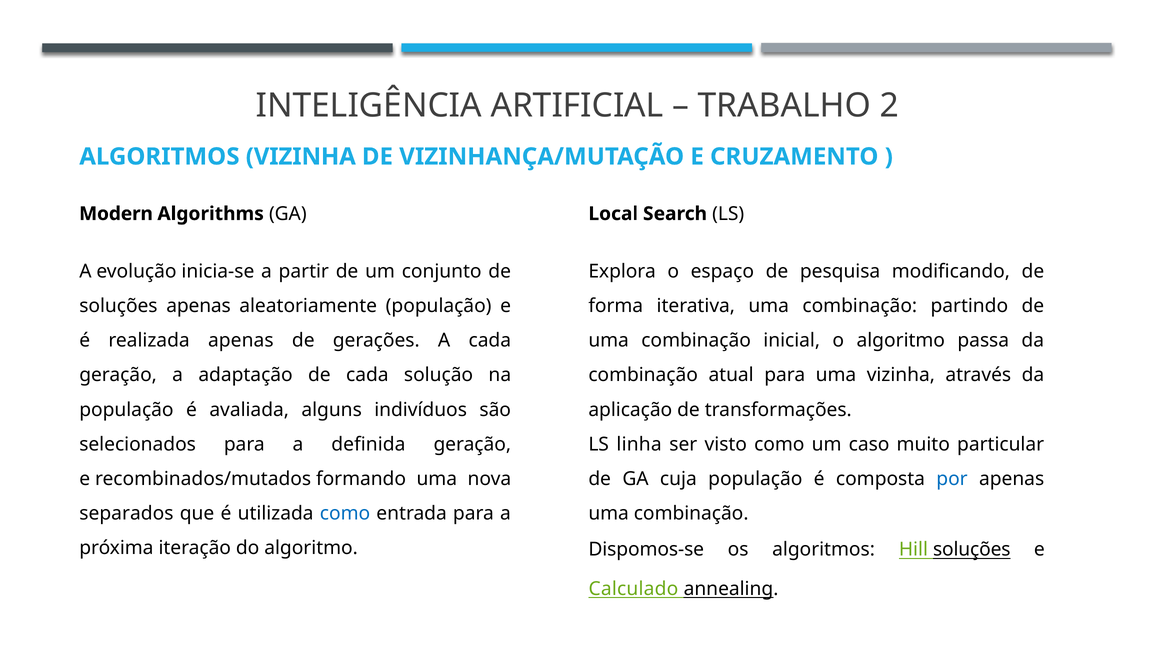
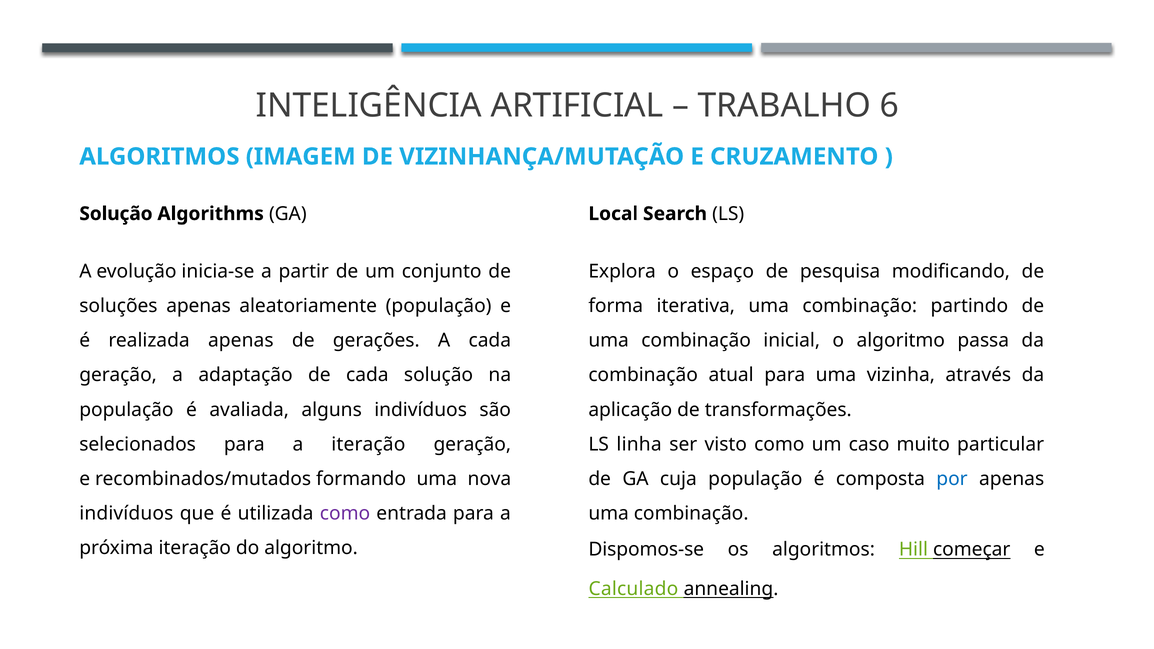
2: 2 -> 6
ALGORITMOS VIZINHA: VIZINHA -> IMAGEM
Modern at (116, 214): Modern -> Solução
a definida: definida -> iteração
separados at (126, 514): separados -> indivíduos
como at (345, 514) colour: blue -> purple
Hill soluções: soluções -> começar
